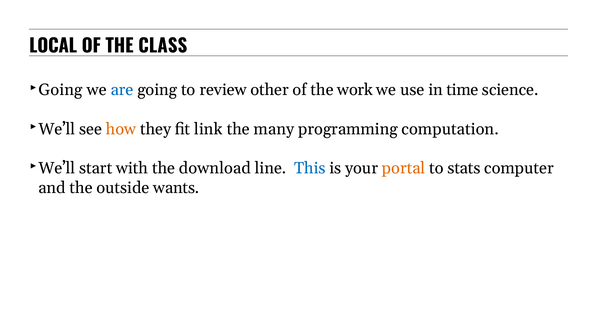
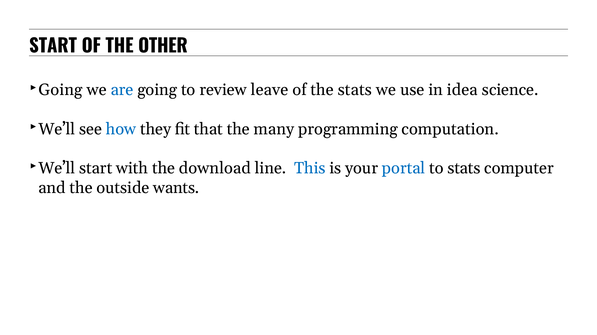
LOCAL at (53, 46): LOCAL -> START
CLASS: CLASS -> OTHER
other: other -> leave
the work: work -> stats
time: time -> idea
how colour: orange -> blue
link: link -> that
portal colour: orange -> blue
